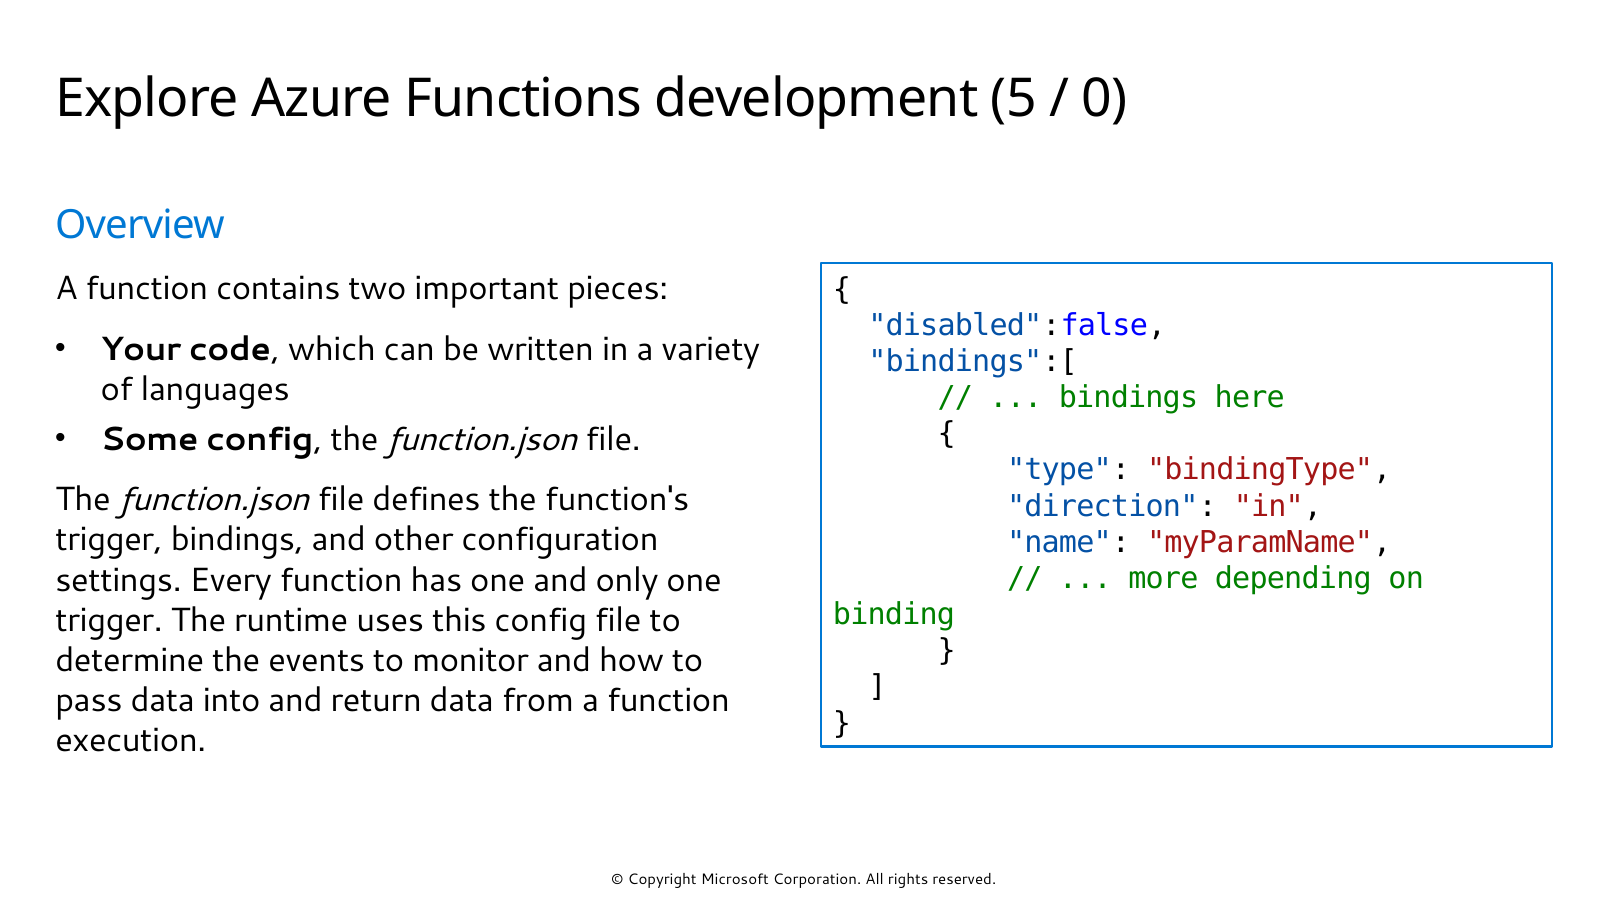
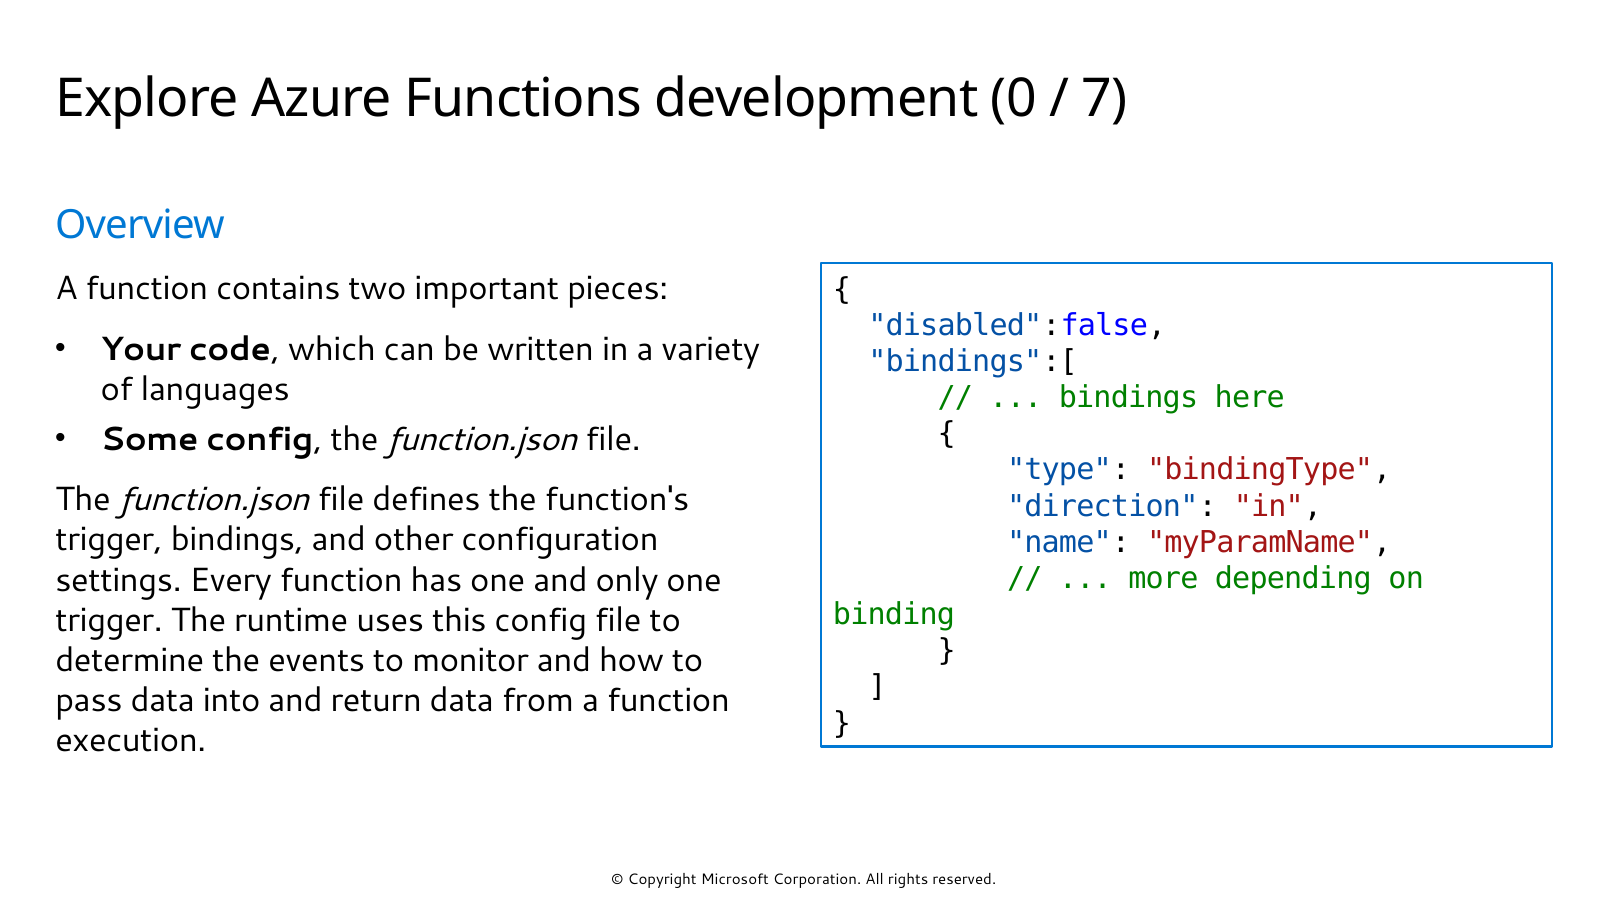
5: 5 -> 0
0: 0 -> 7
